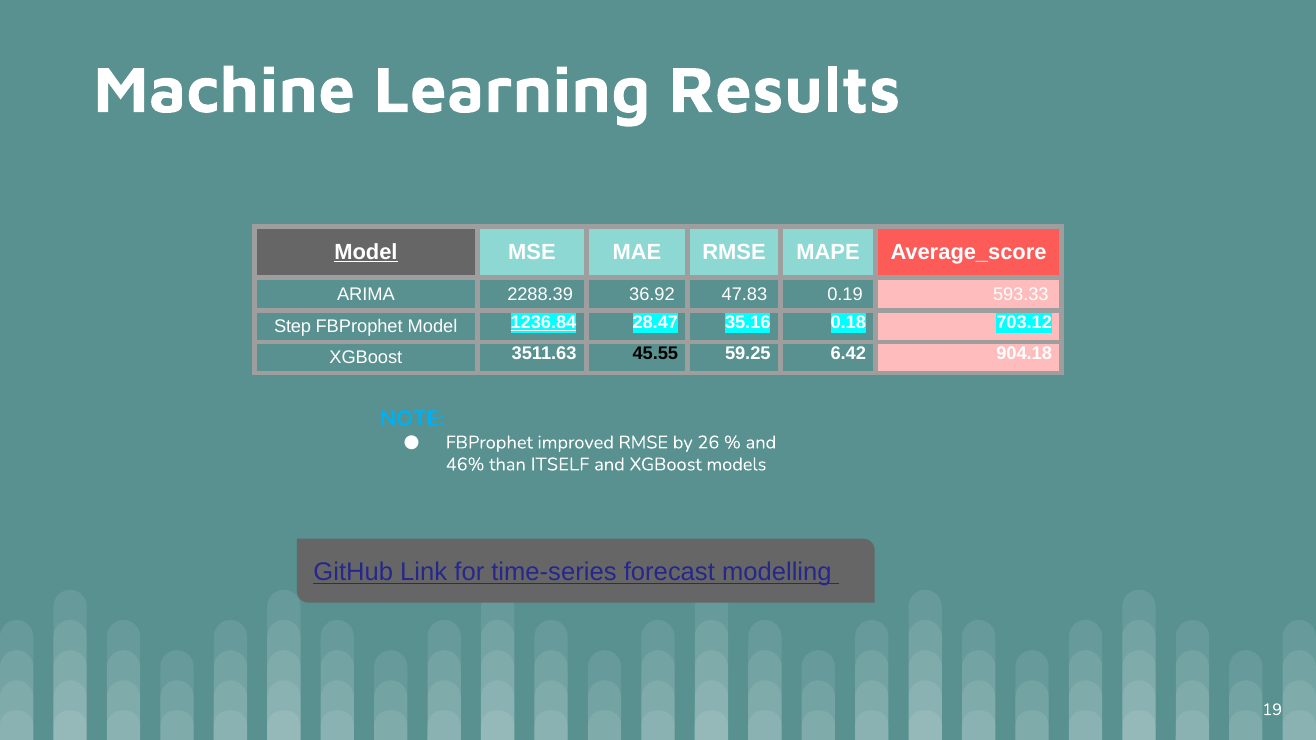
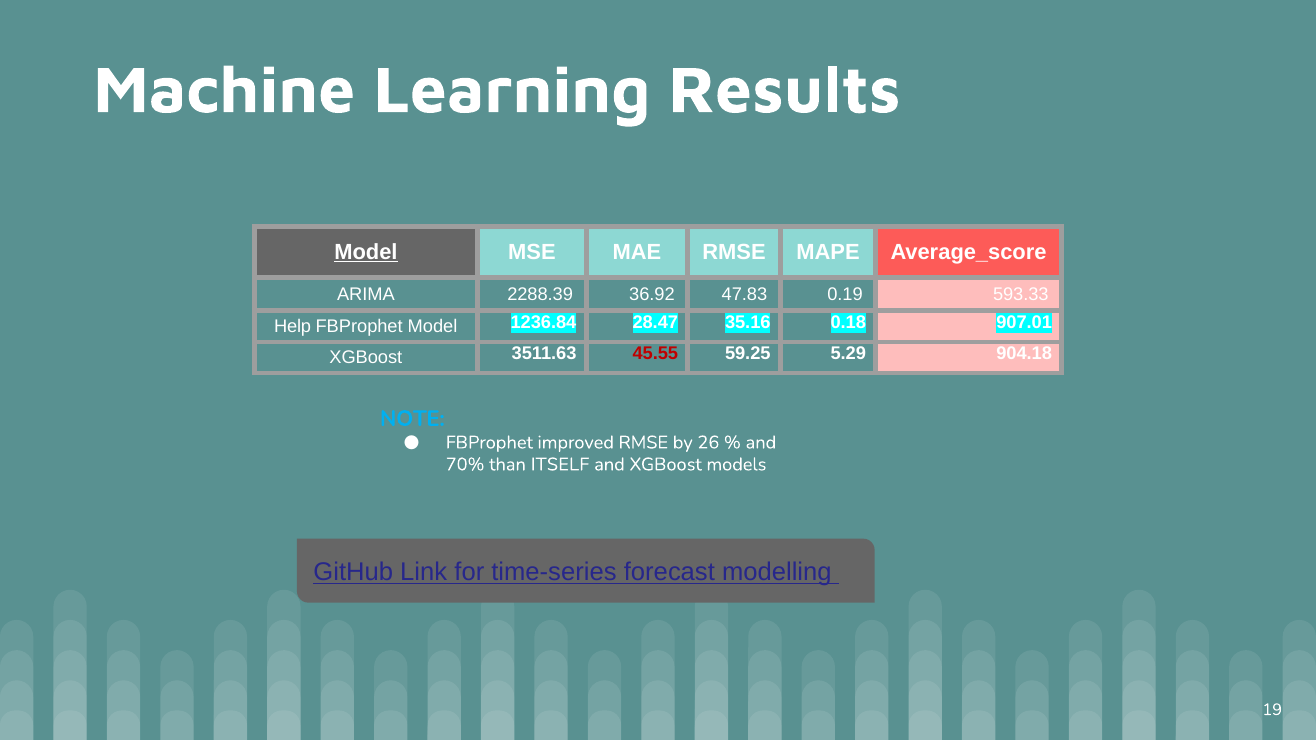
Step: Step -> Help
1236.84 underline: present -> none
703.12: 703.12 -> 907.01
45.55 colour: black -> red
6.42: 6.42 -> 5.29
46%: 46% -> 70%
